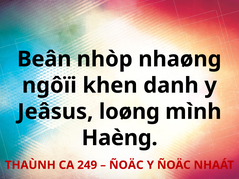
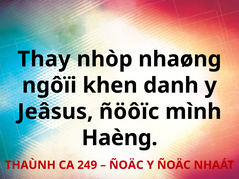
Beân: Beân -> Thay
loøng: loøng -> ñöôïc
